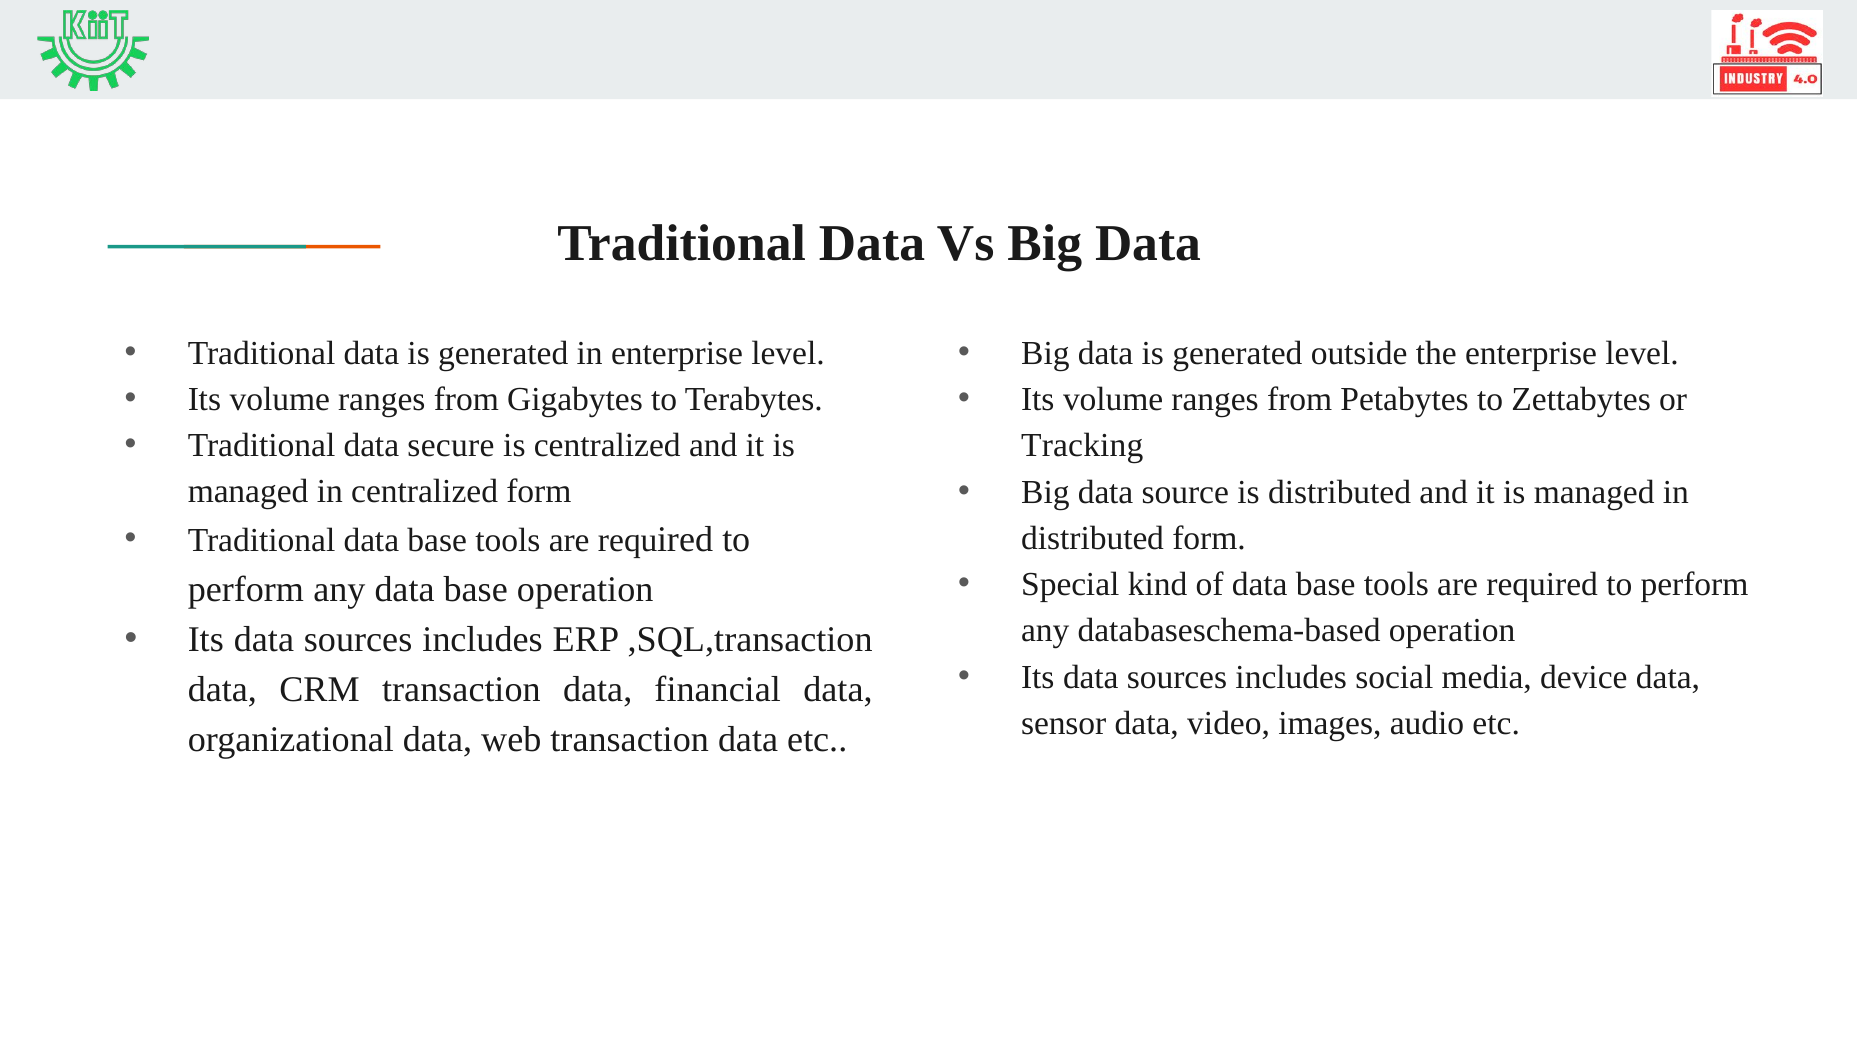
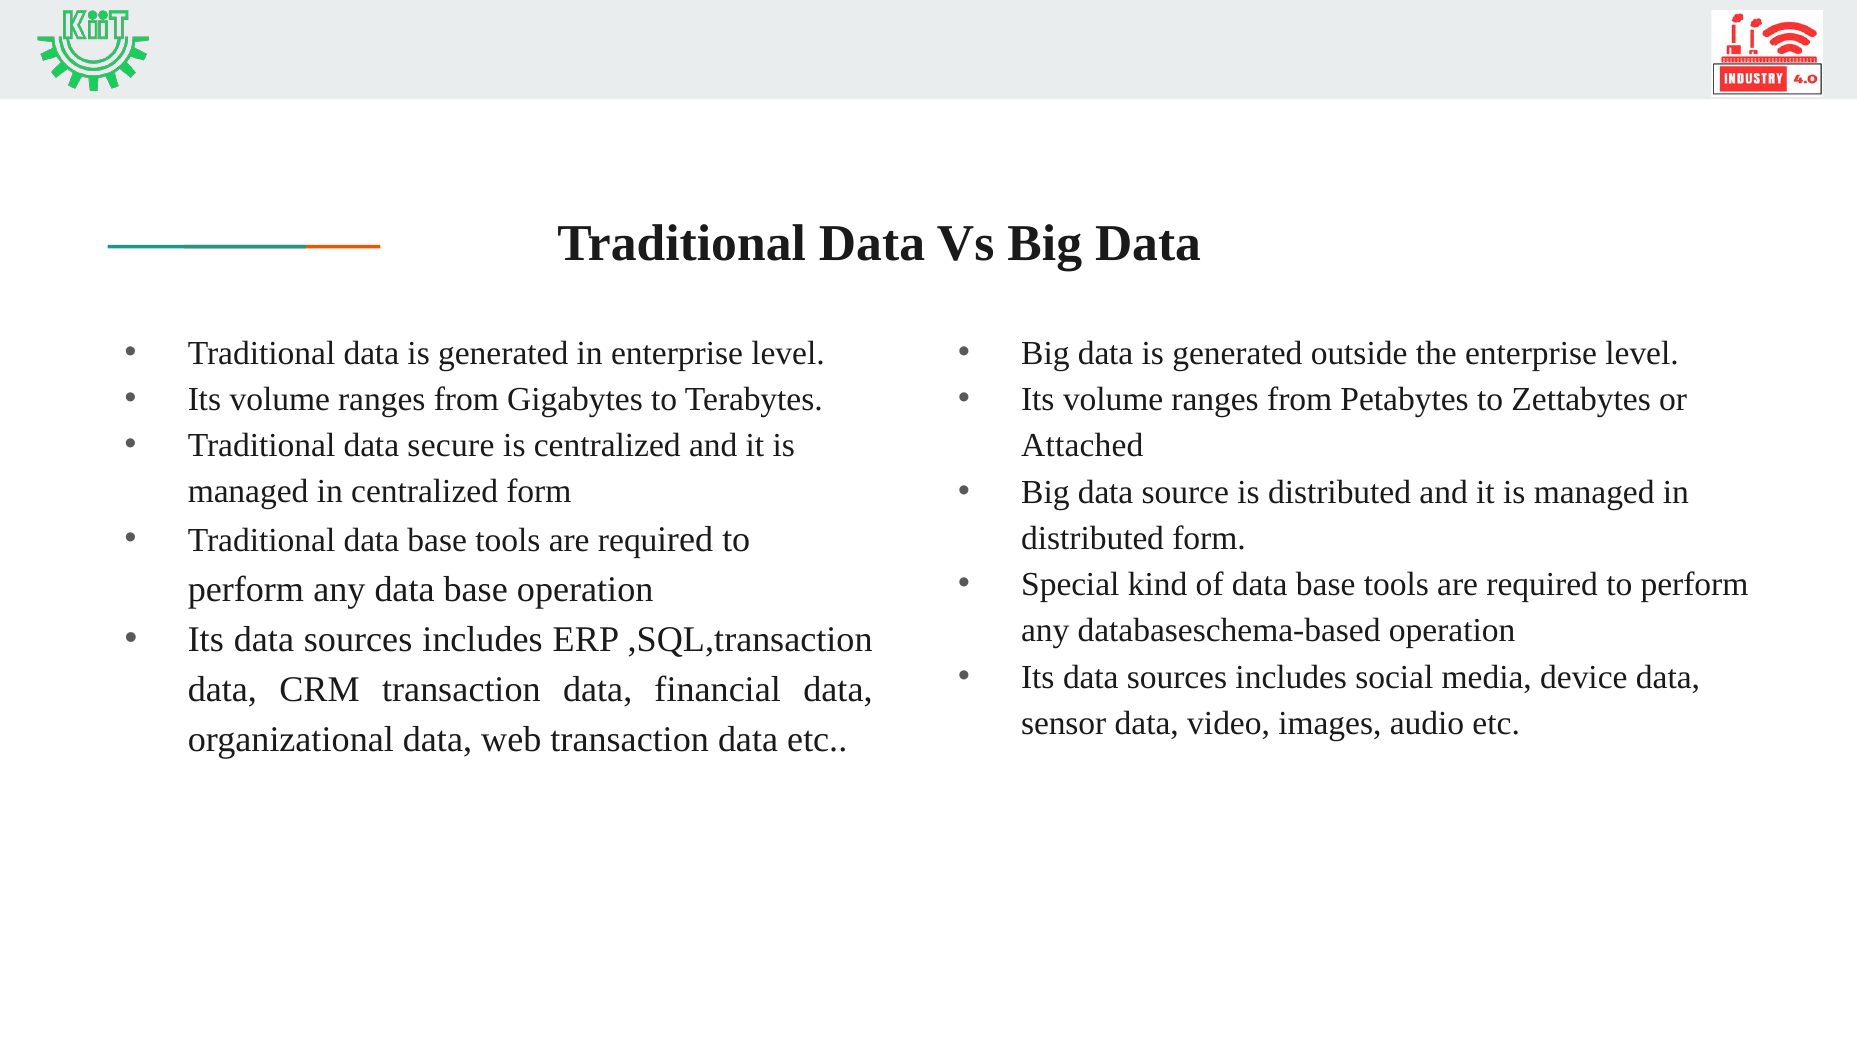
Tracking: Tracking -> Attached
